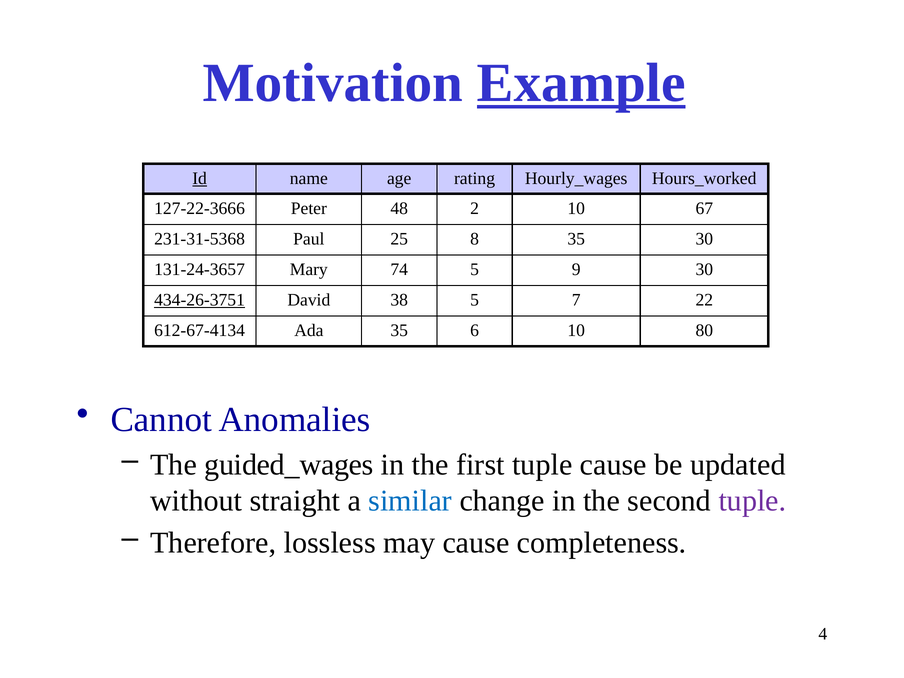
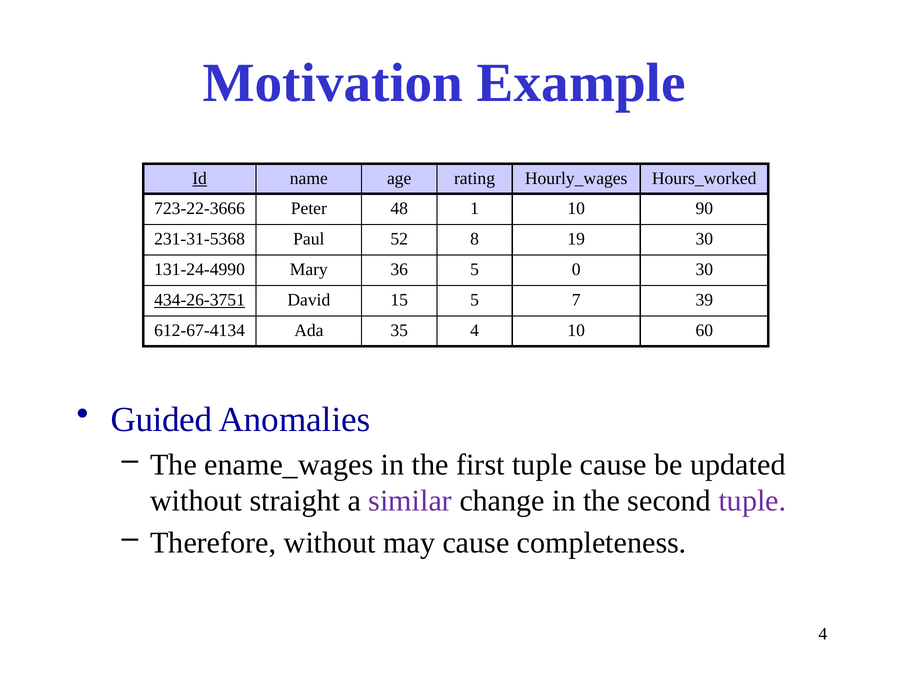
Example underline: present -> none
127-22-3666: 127-22-3666 -> 723-22-3666
2: 2 -> 1
67: 67 -> 90
25: 25 -> 52
8 35: 35 -> 19
131-24-3657: 131-24-3657 -> 131-24-4990
74: 74 -> 36
9: 9 -> 0
38: 38 -> 15
22: 22 -> 39
35 6: 6 -> 4
80: 80 -> 60
Cannot: Cannot -> Guided
guided_wages: guided_wages -> ename_wages
similar colour: blue -> purple
Therefore lossless: lossless -> without
